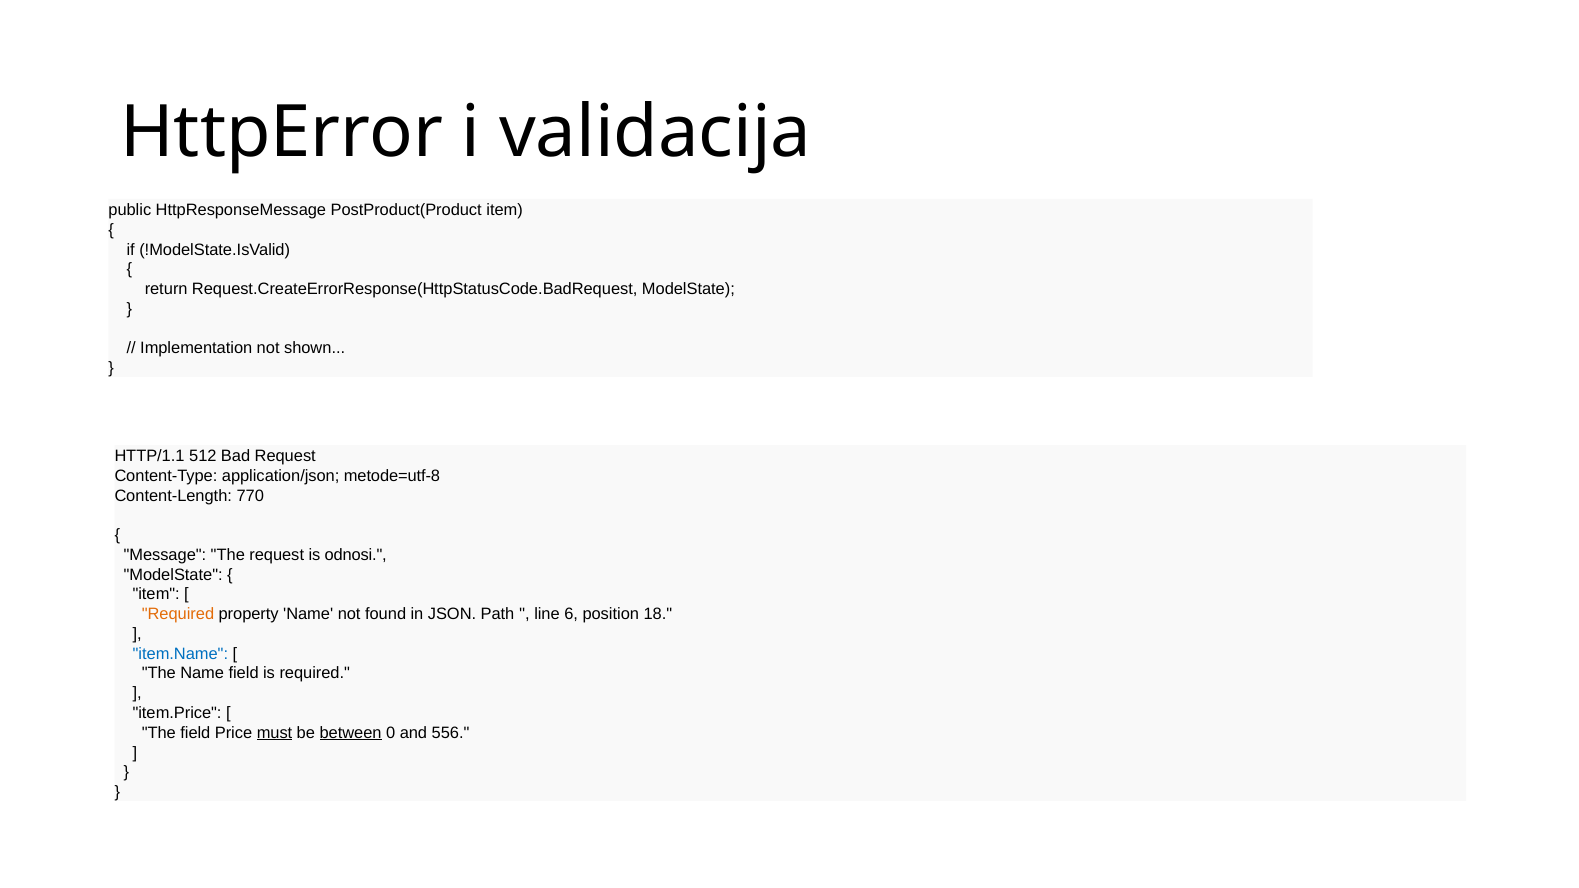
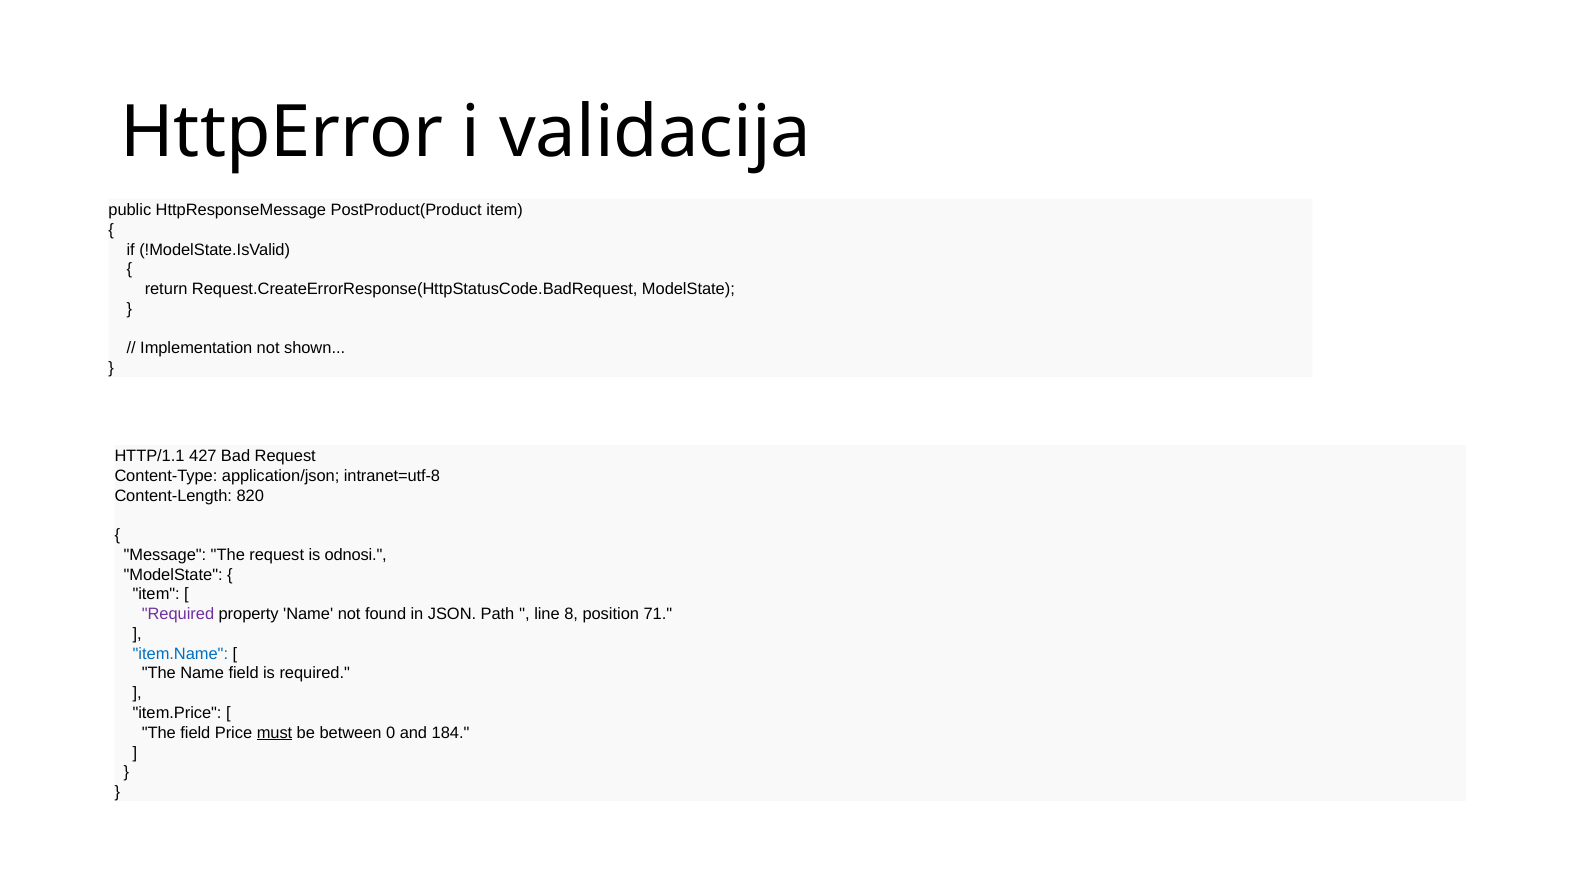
512: 512 -> 427
metode=utf-8: metode=utf-8 -> intranet=utf-8
770: 770 -> 820
Required at (178, 614) colour: orange -> purple
6: 6 -> 8
18: 18 -> 71
between underline: present -> none
556: 556 -> 184
